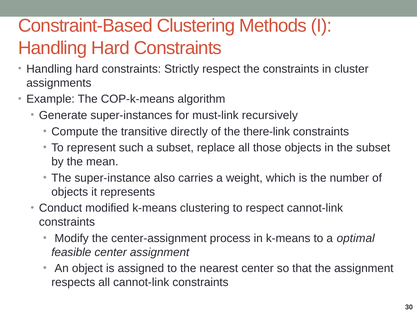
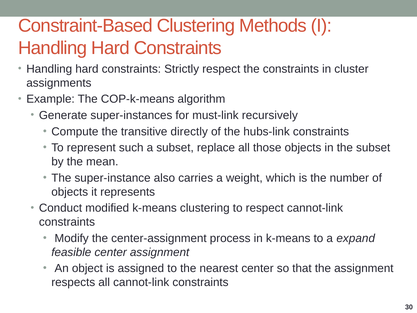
there-link: there-link -> hubs-link
optimal: optimal -> expand
